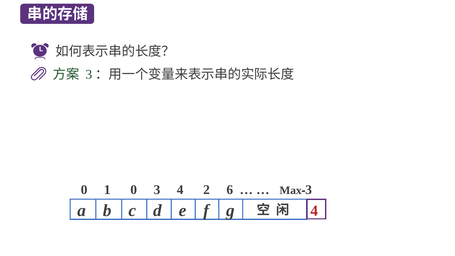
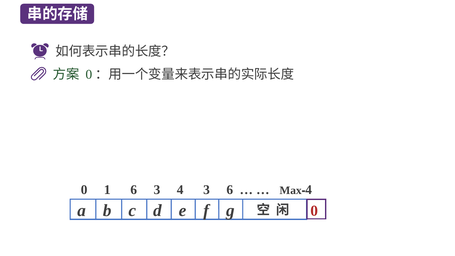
3 at (89, 75): 3 -> 0
1 0: 0 -> 6
4 2: 2 -> 3
3 at (309, 190): 3 -> 4
g 4: 4 -> 0
